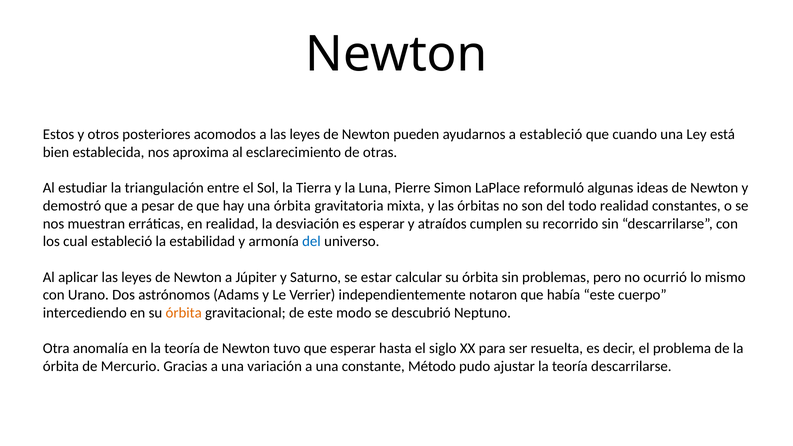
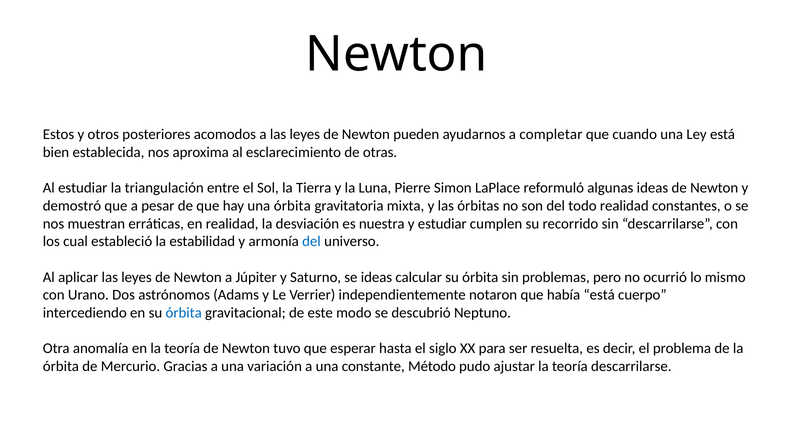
a estableció: estableció -> completar
es esperar: esperar -> nuestra
y atraídos: atraídos -> estudiar
se estar: estar -> ideas
había este: este -> está
órbita at (184, 313) colour: orange -> blue
